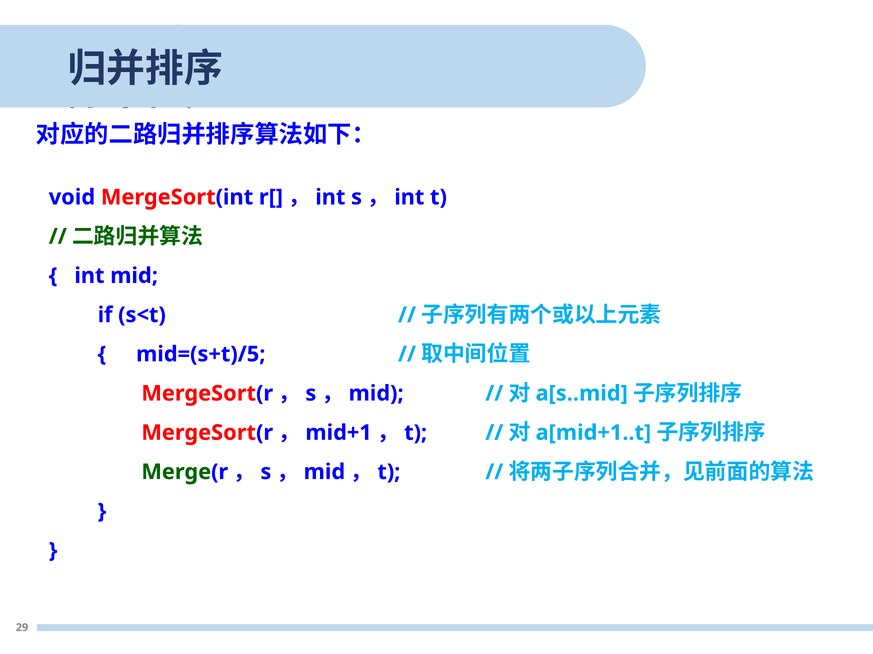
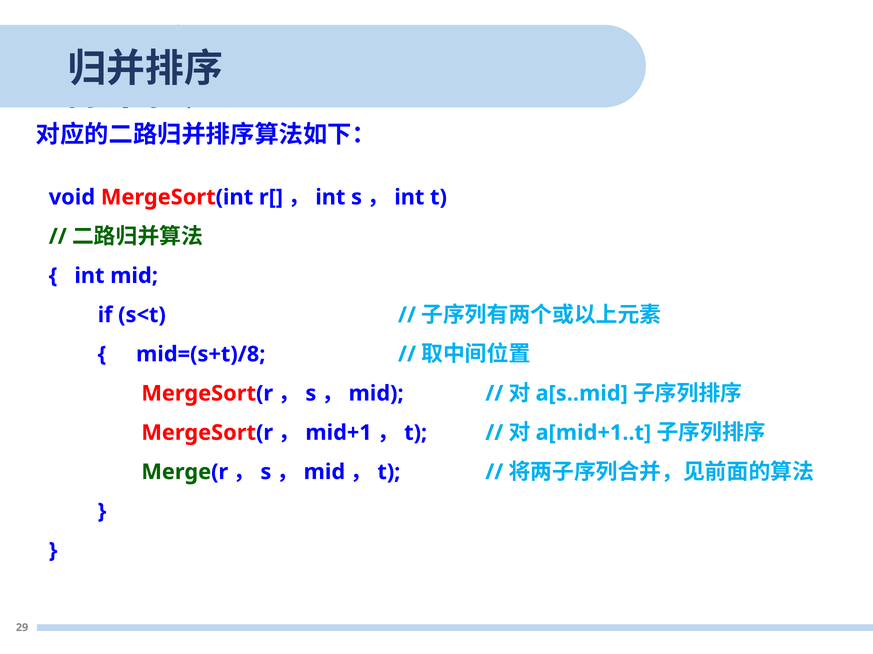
mid=(s+t)/5: mid=(s+t)/5 -> mid=(s+t)/8
